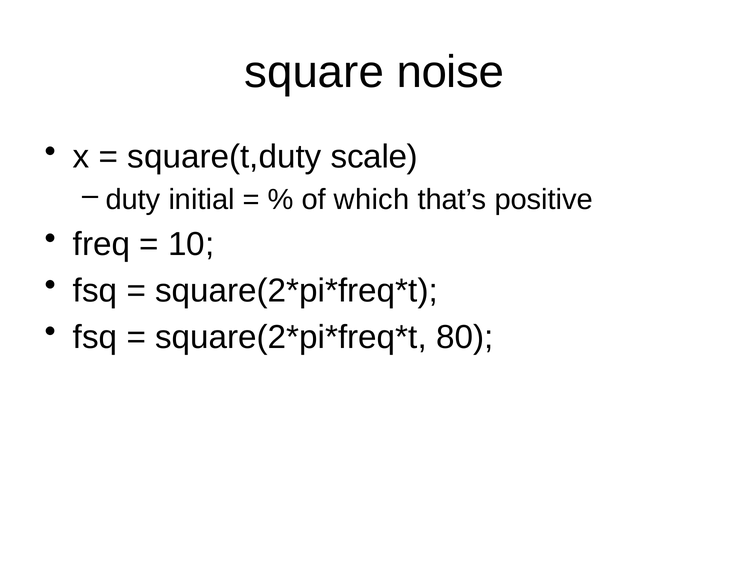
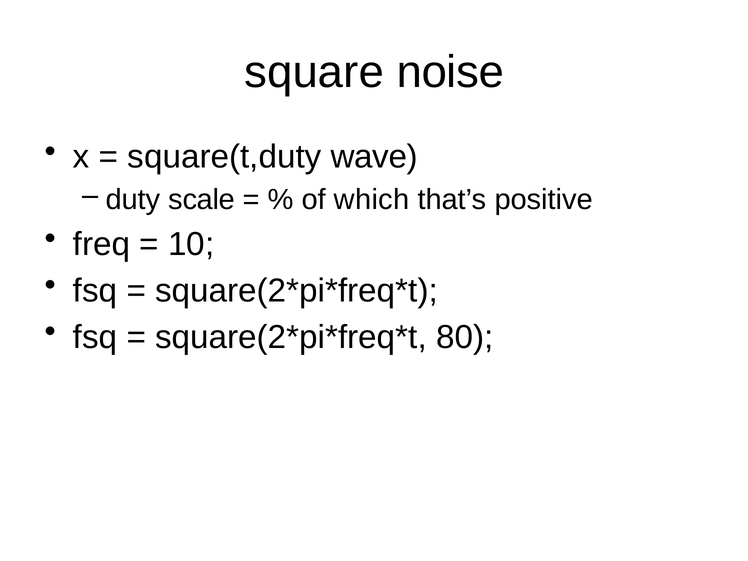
scale: scale -> wave
initial: initial -> scale
